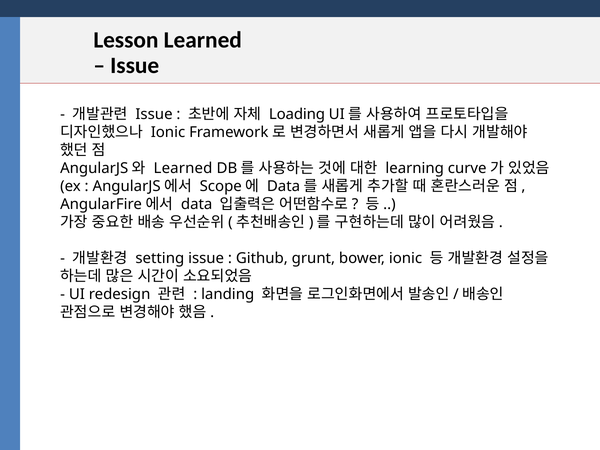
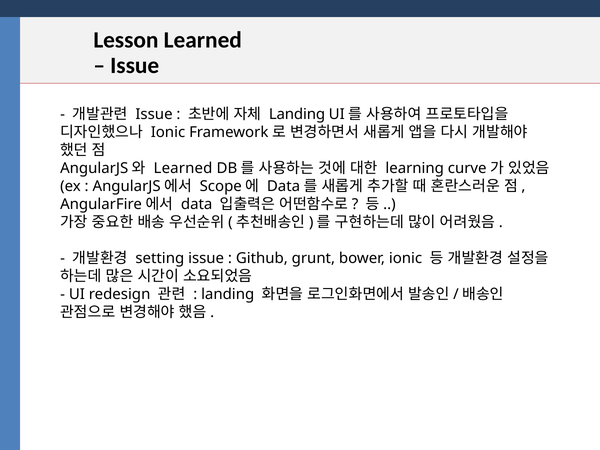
Loading at (297, 114): Loading -> Landing
